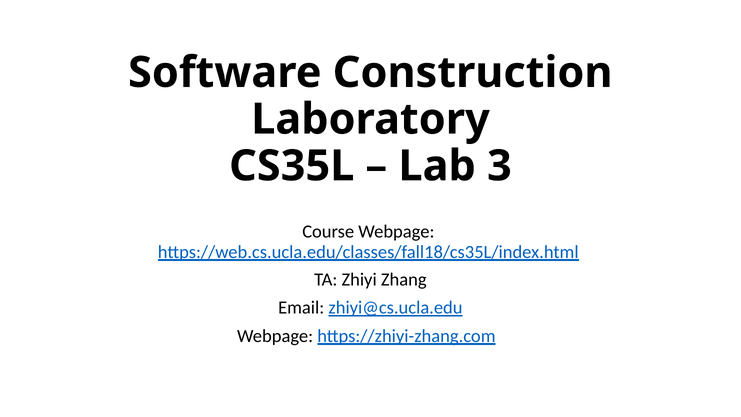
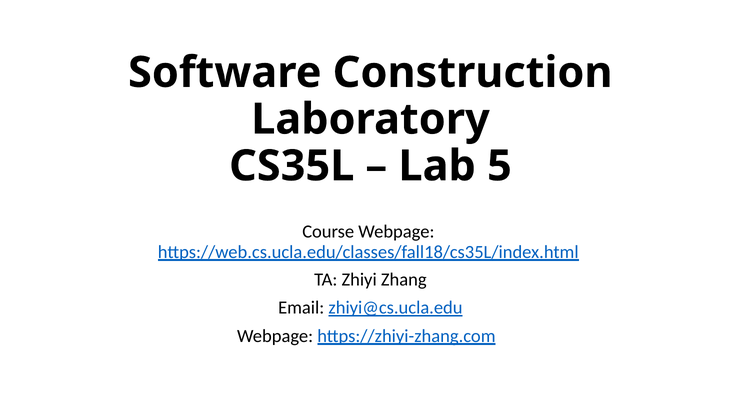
3: 3 -> 5
